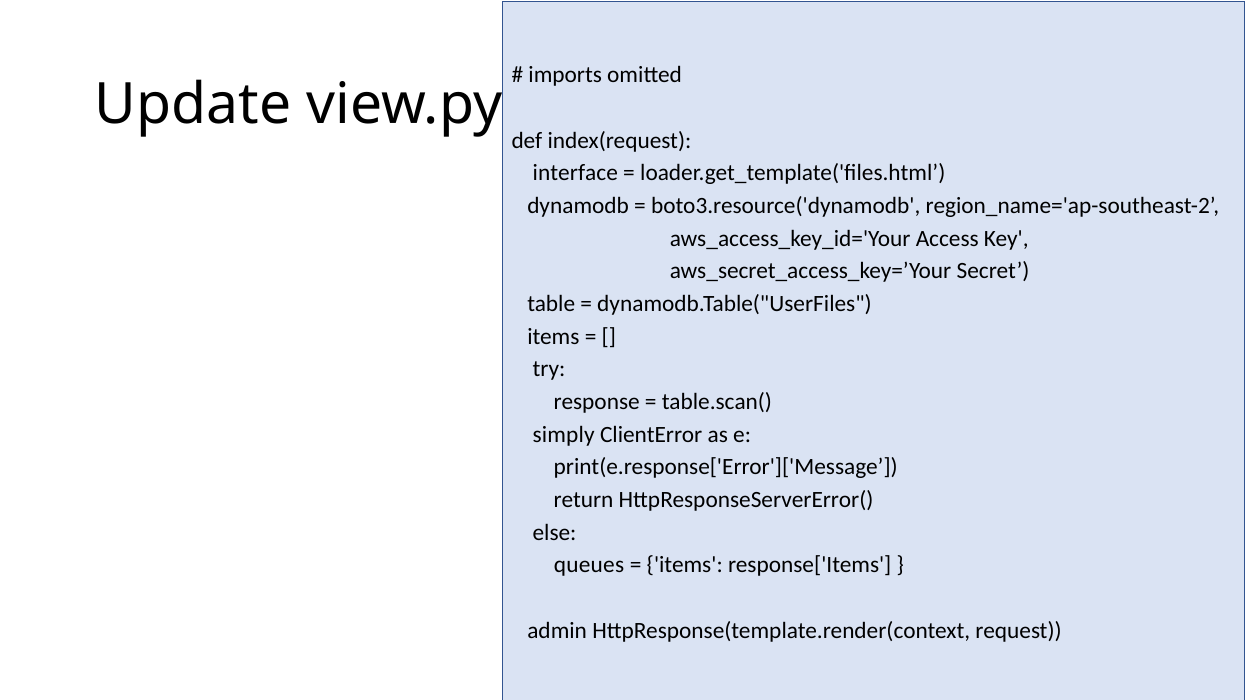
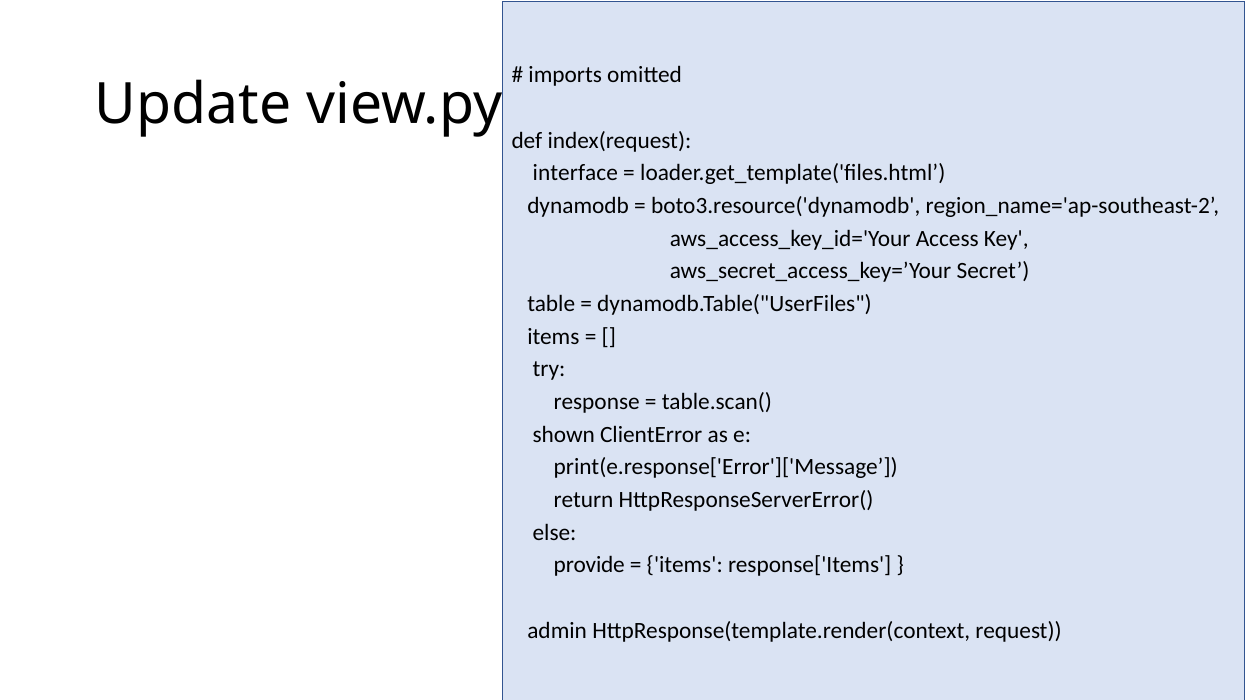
simply: simply -> shown
queues: queues -> provide
